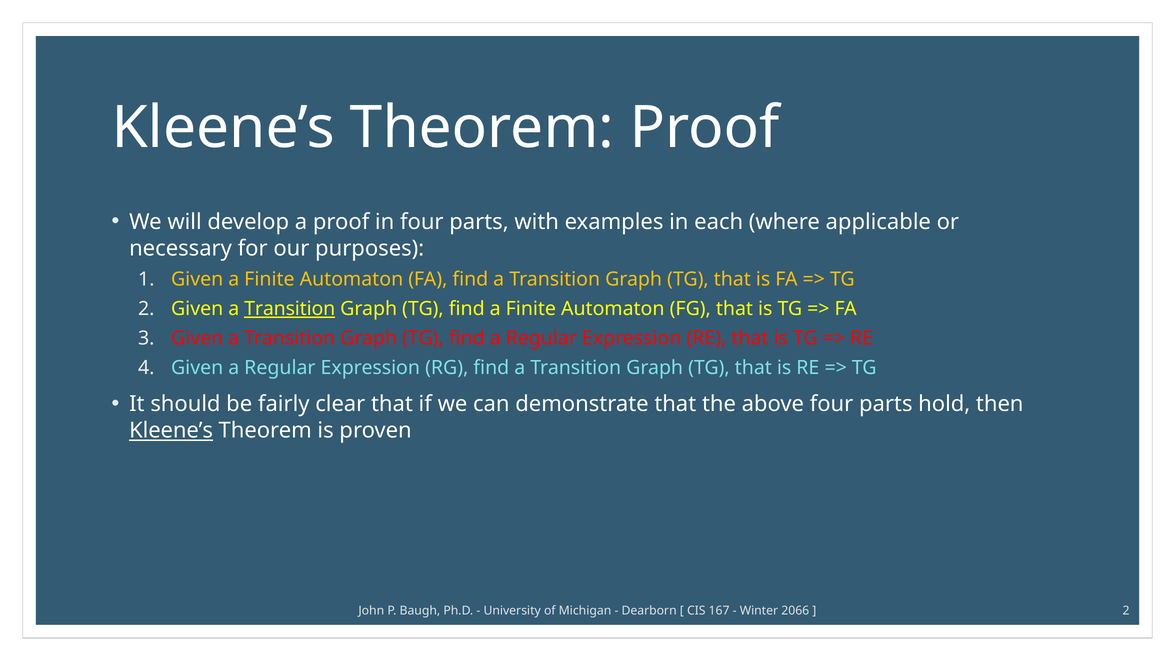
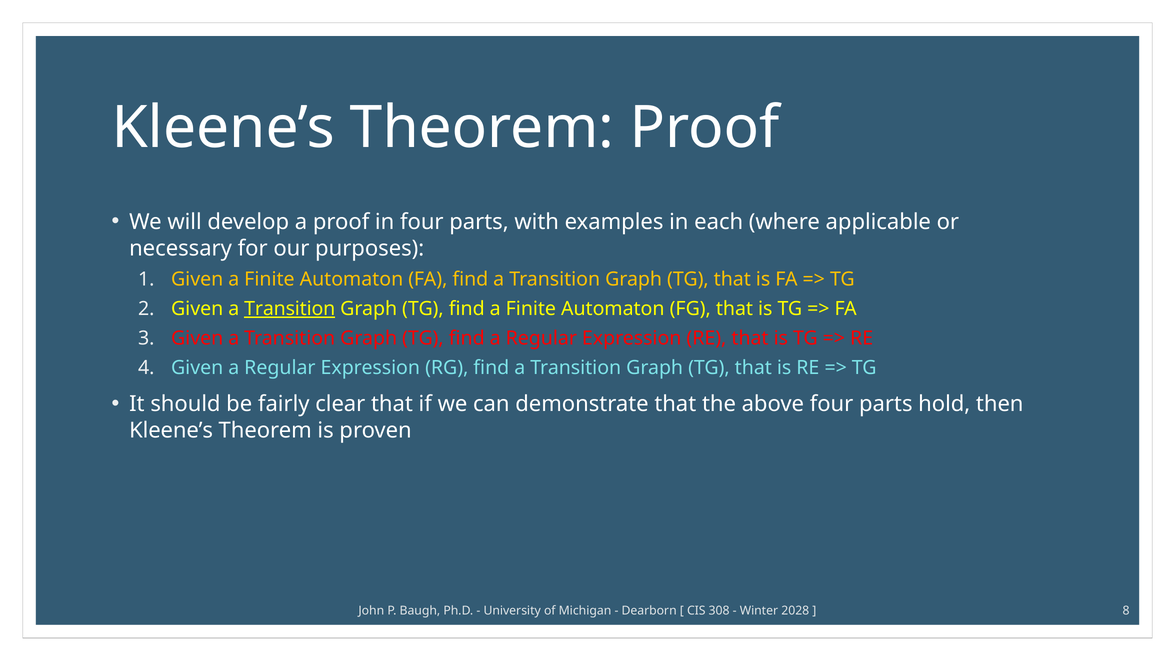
Kleene’s at (171, 431) underline: present -> none
167: 167 -> 308
2066: 2066 -> 2028
2 at (1126, 611): 2 -> 8
